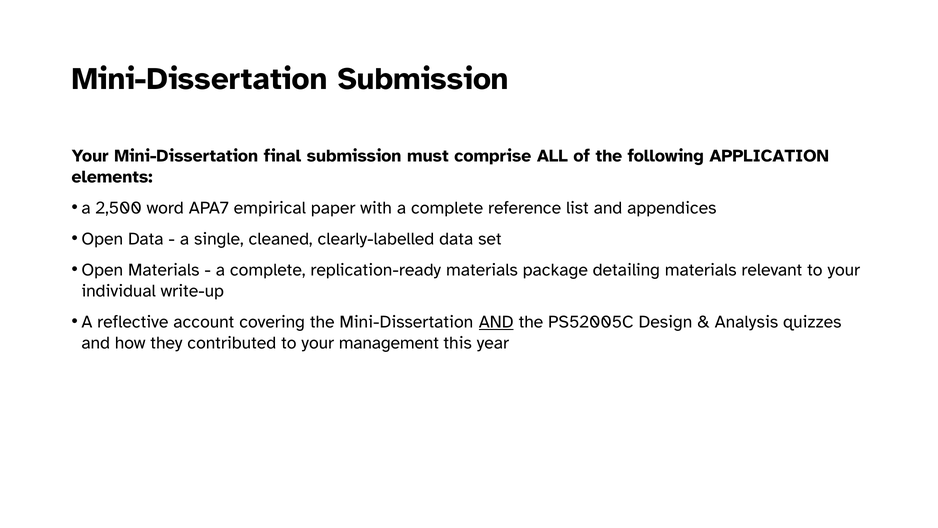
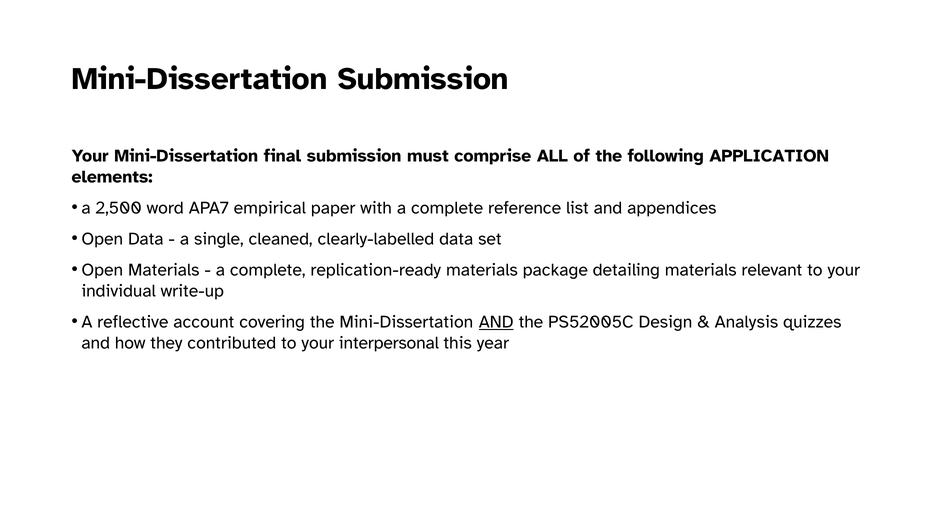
management: management -> interpersonal
